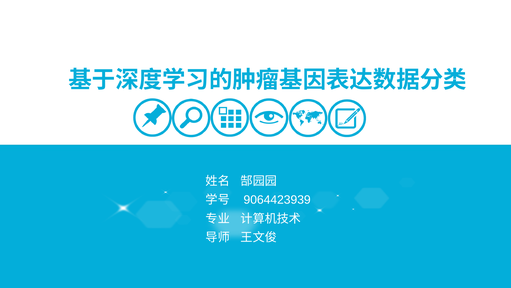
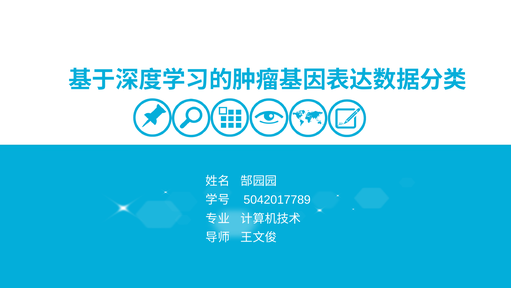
9064423939: 9064423939 -> 5042017789
